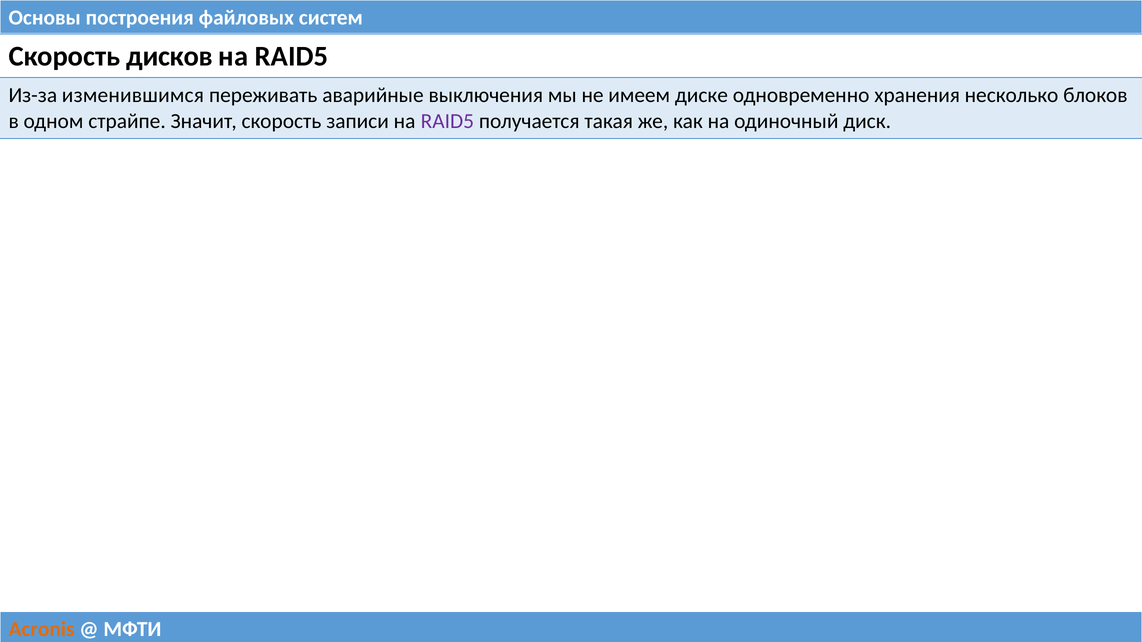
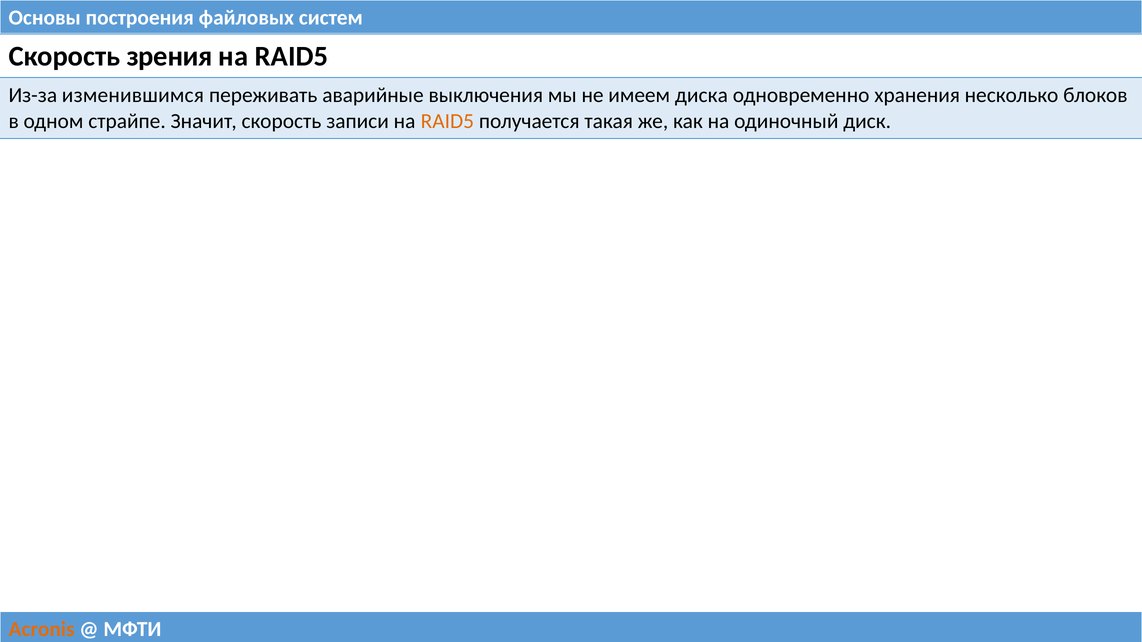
дисков: дисков -> зрения
диске: диске -> диска
RAID5 at (447, 121) colour: purple -> orange
